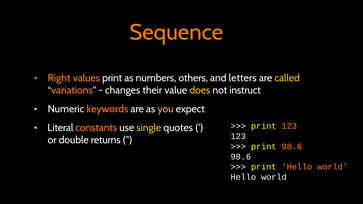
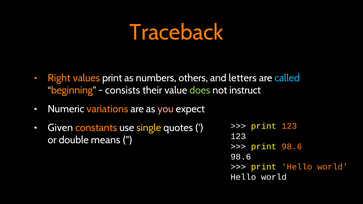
Sequence: Sequence -> Traceback
called colour: yellow -> light blue
variations: variations -> beginning
changes: changes -> consists
does colour: yellow -> light green
keywords: keywords -> variations
Literal: Literal -> Given
returns: returns -> means
